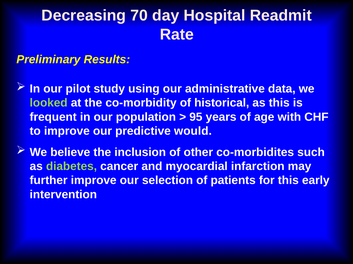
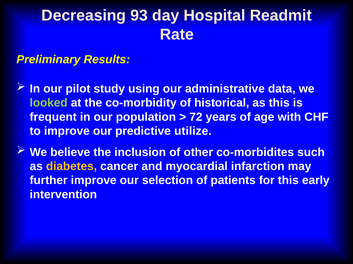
70: 70 -> 93
95: 95 -> 72
would: would -> utilize
diabetes colour: light green -> yellow
